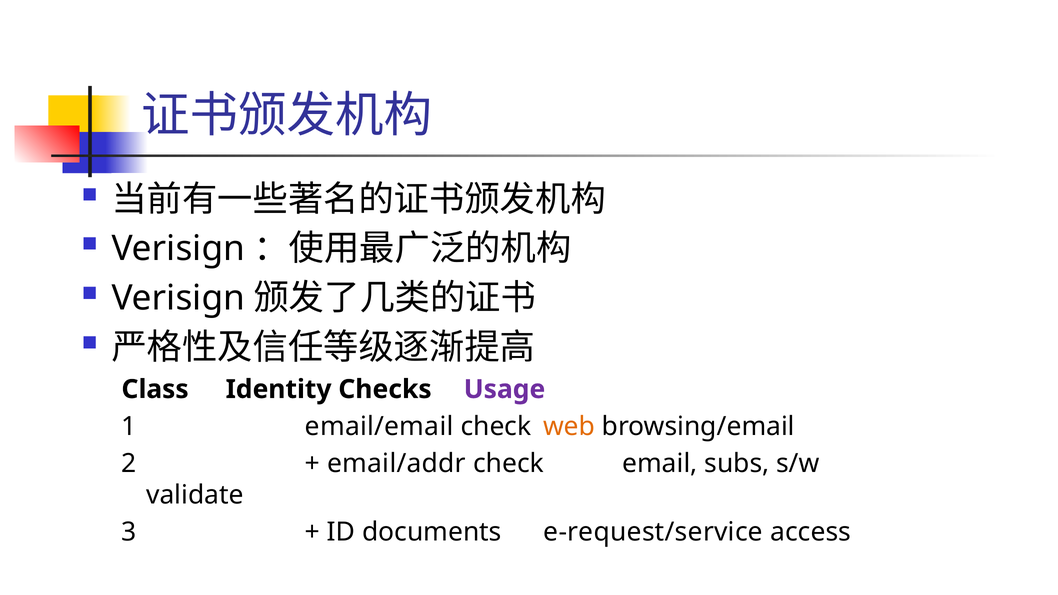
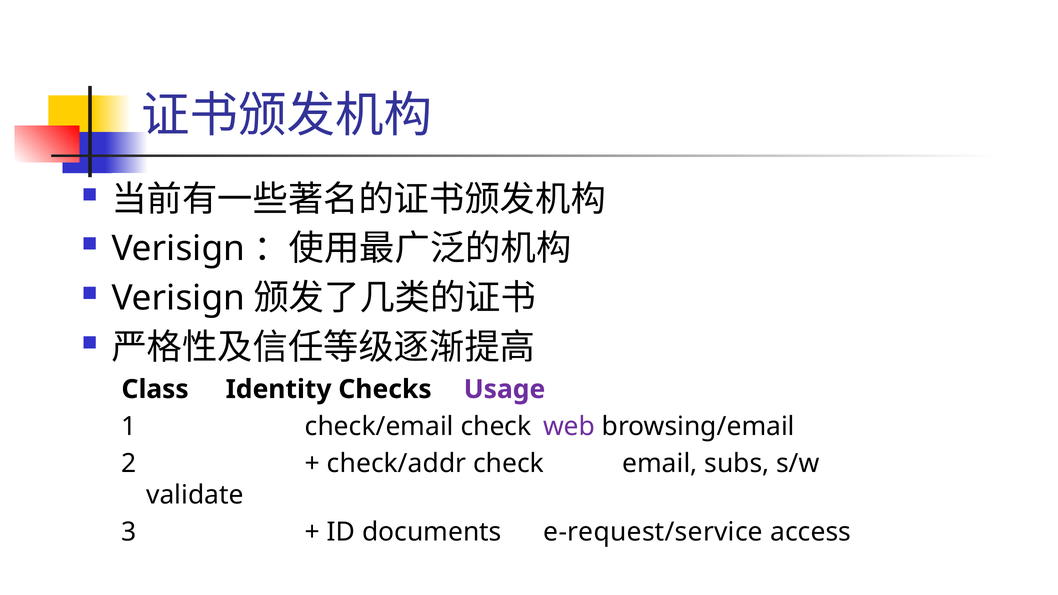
email/email: email/email -> check/email
web colour: orange -> purple
email/addr: email/addr -> check/addr
